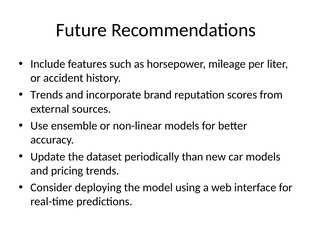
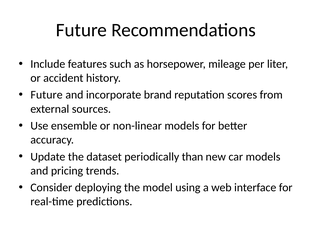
Trends at (47, 95): Trends -> Future
